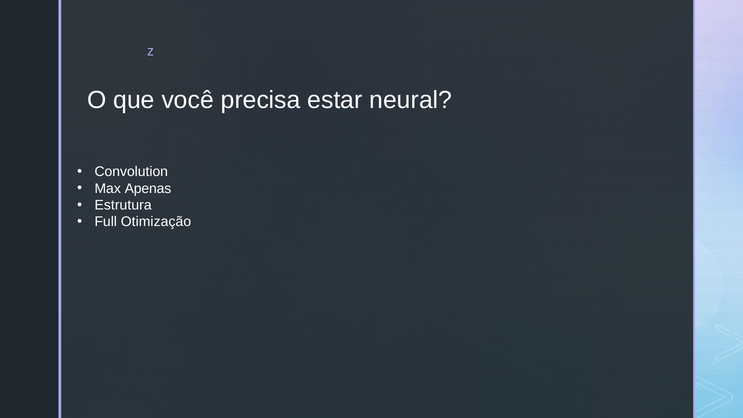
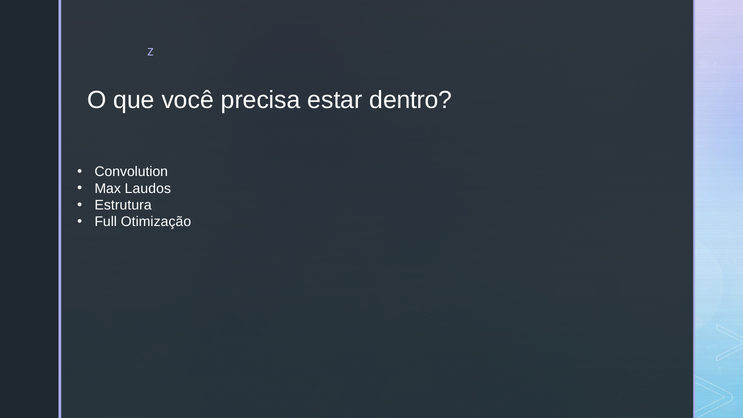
neural: neural -> dentro
Apenas: Apenas -> Laudos
